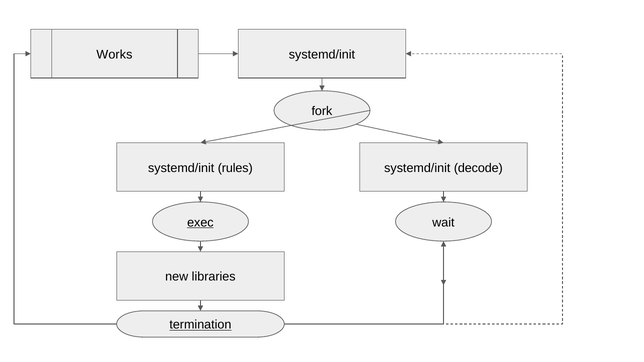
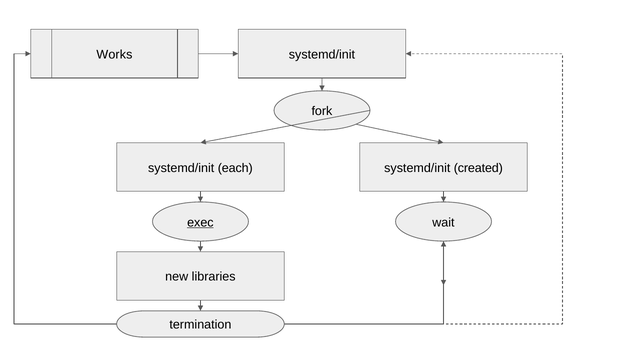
rules: rules -> each
decode: decode -> created
termination underline: present -> none
